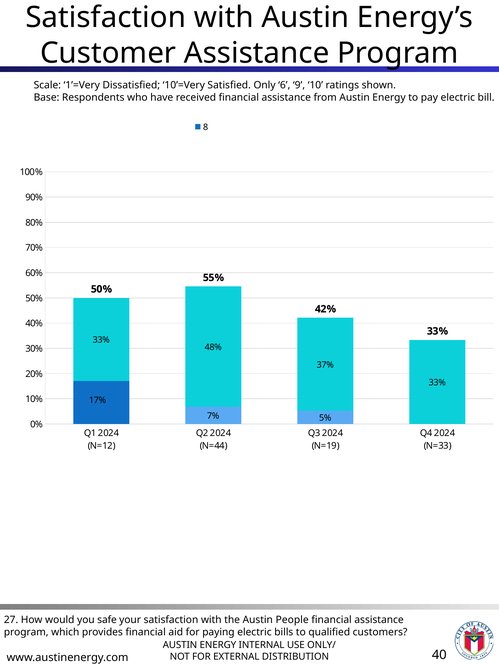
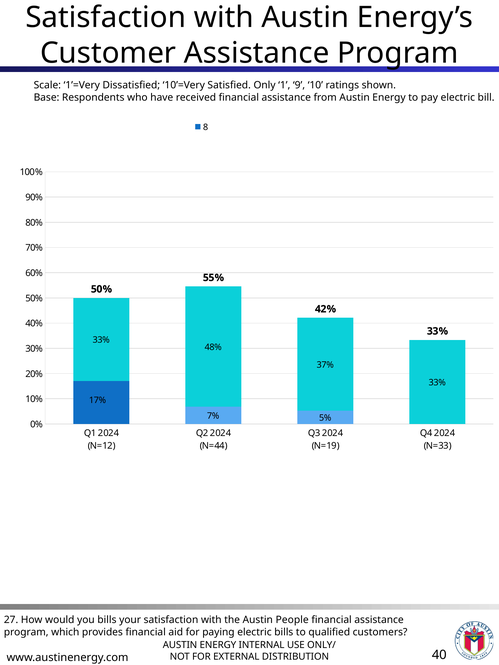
6: 6 -> 1
you safe: safe -> bills
